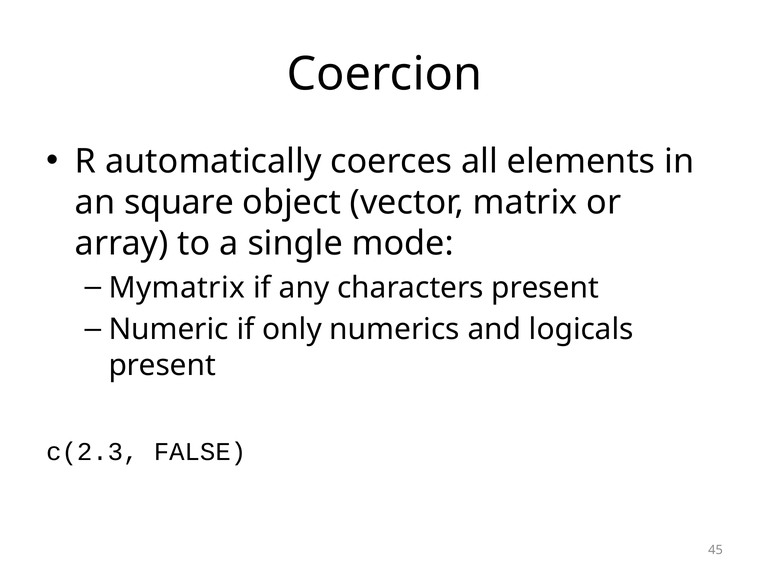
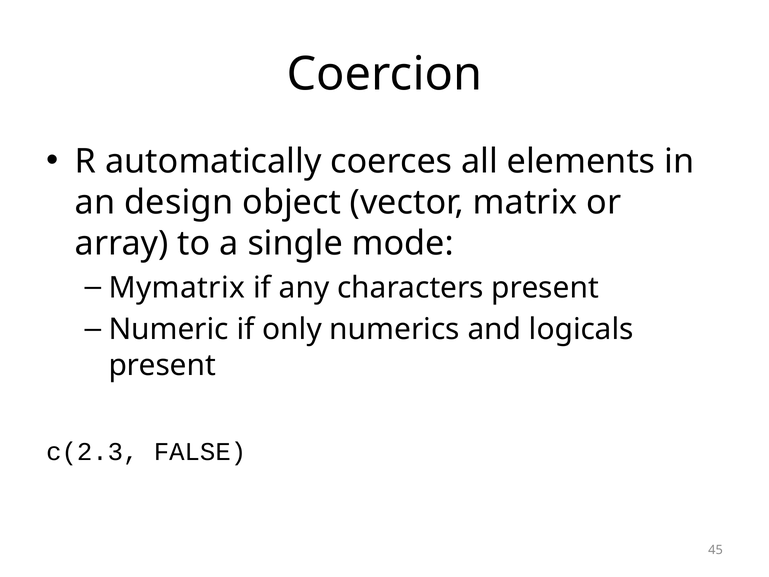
square: square -> design
